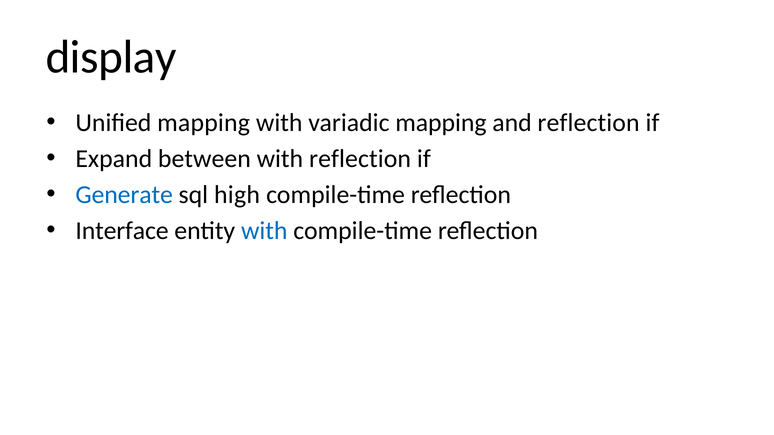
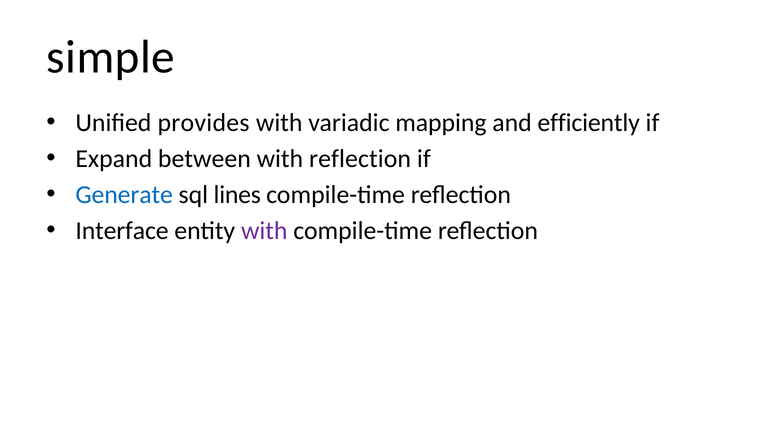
display: display -> simple
Unified mapping: mapping -> provides
and reflection: reflection -> efficiently
high: high -> lines
with at (264, 231) colour: blue -> purple
